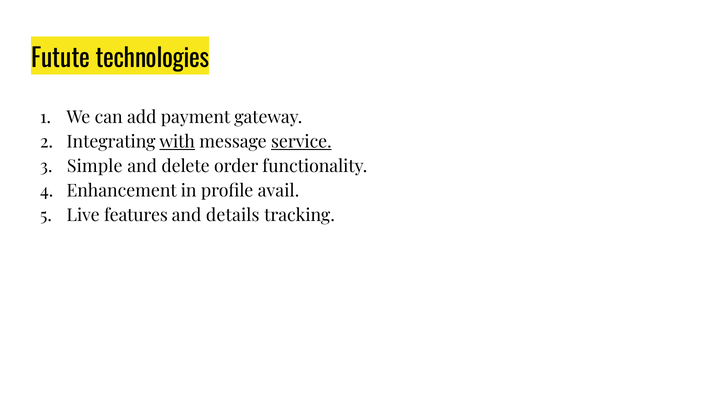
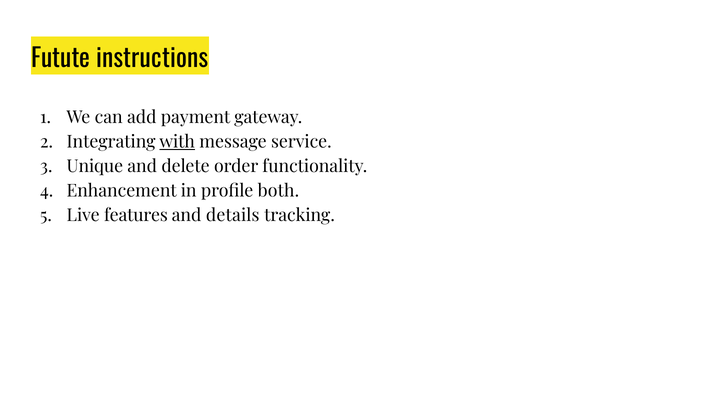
technologies: technologies -> instructions
service underline: present -> none
Simple: Simple -> Unique
avail: avail -> both
